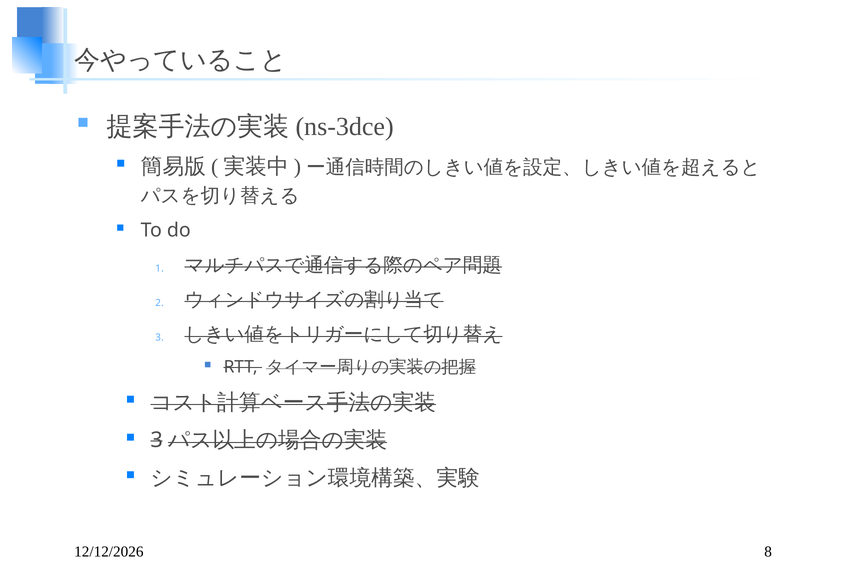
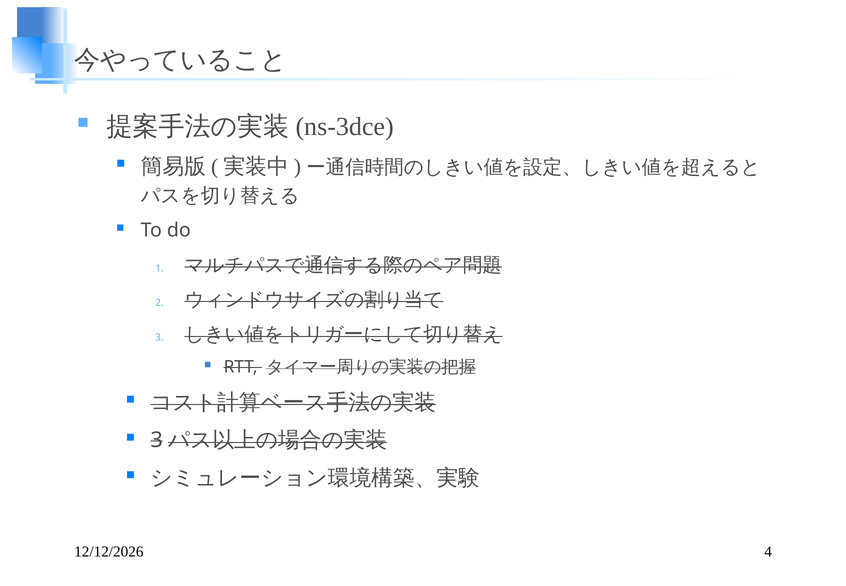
8: 8 -> 4
